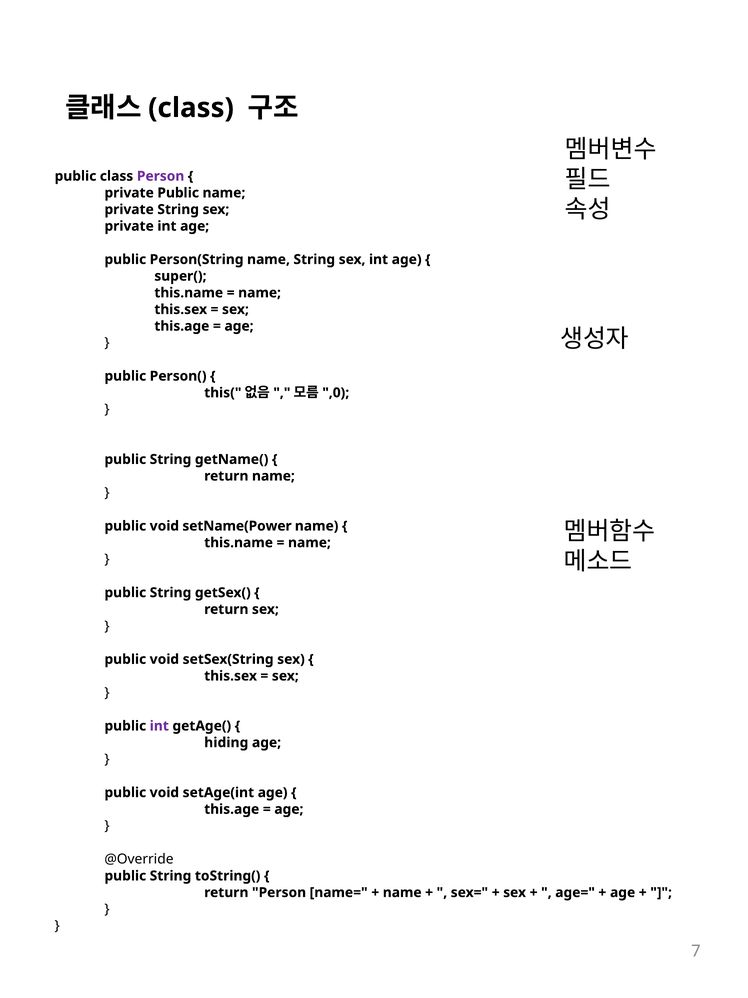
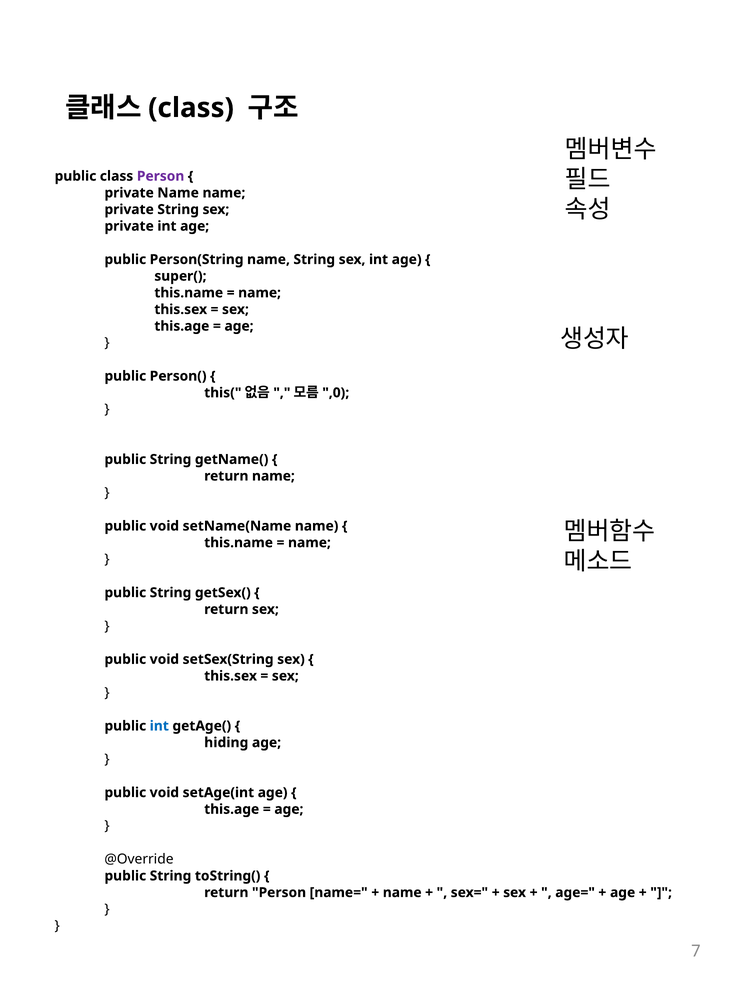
private Public: Public -> Name
setName(Power: setName(Power -> setName(Name
int at (159, 725) colour: purple -> blue
